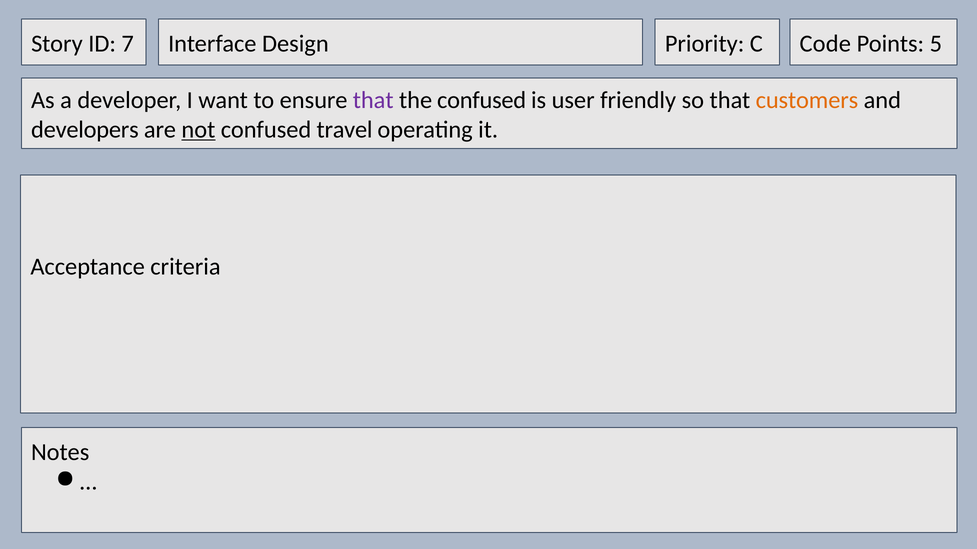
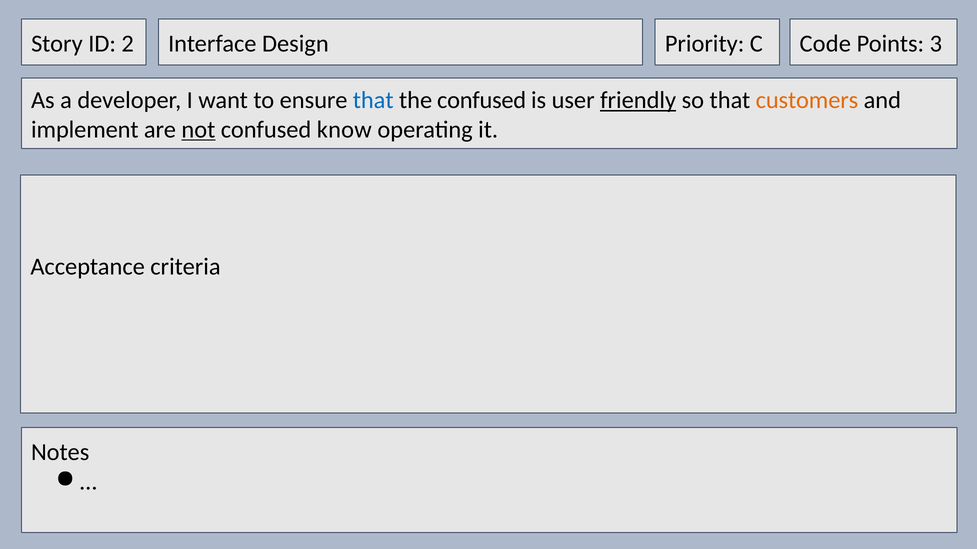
7: 7 -> 2
5: 5 -> 3
that at (373, 100) colour: purple -> blue
friendly underline: none -> present
developers: developers -> implement
travel: travel -> know
